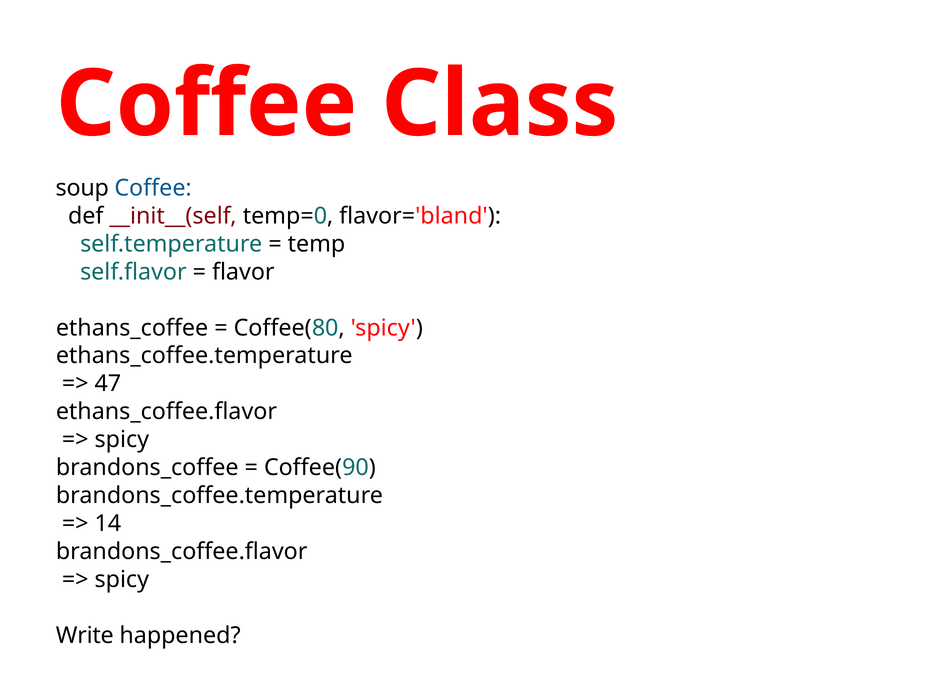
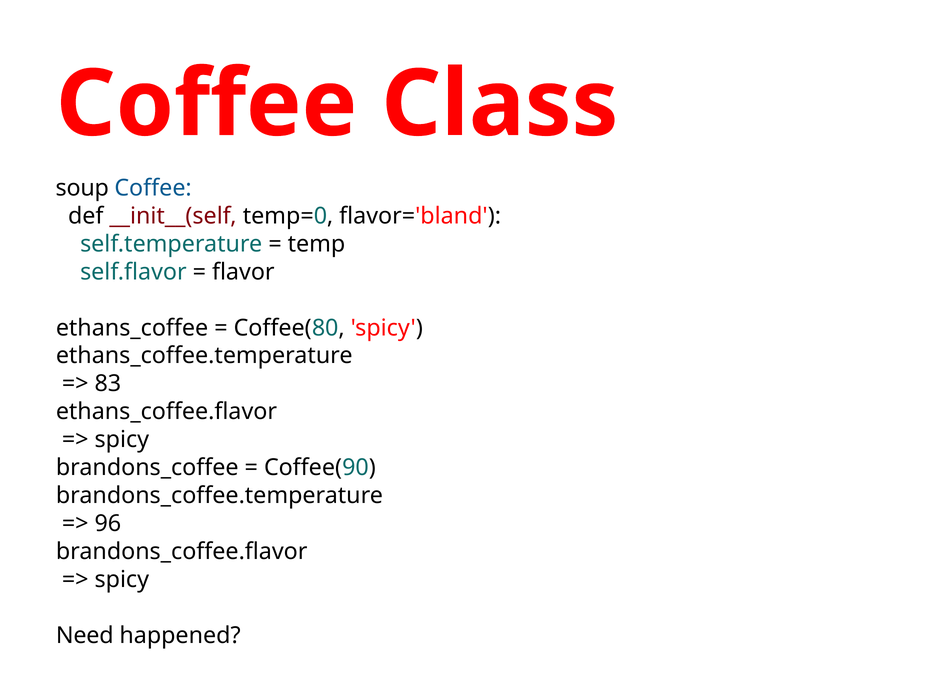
47: 47 -> 83
14: 14 -> 96
Write: Write -> Need
